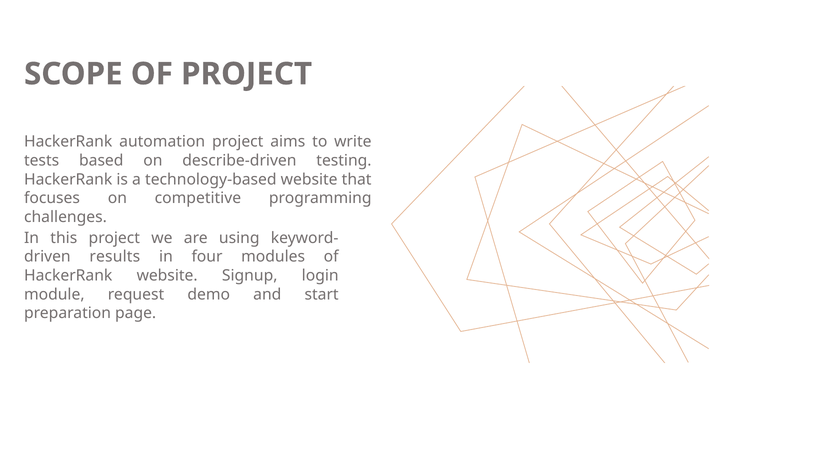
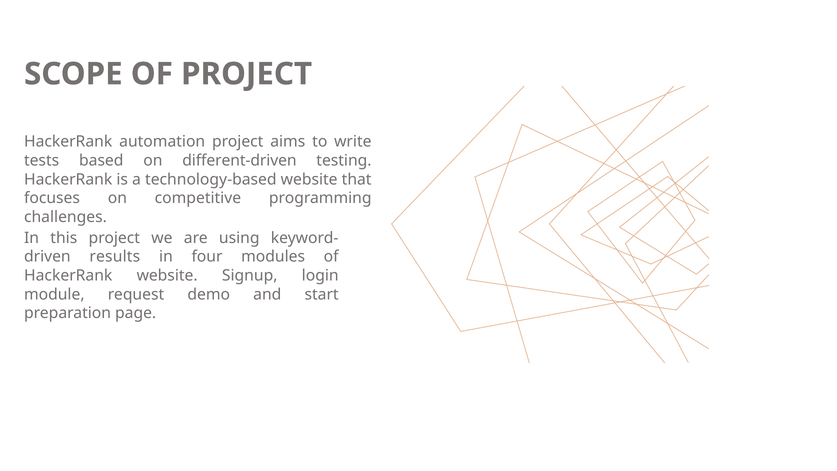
describe-driven: describe-driven -> different-driven
